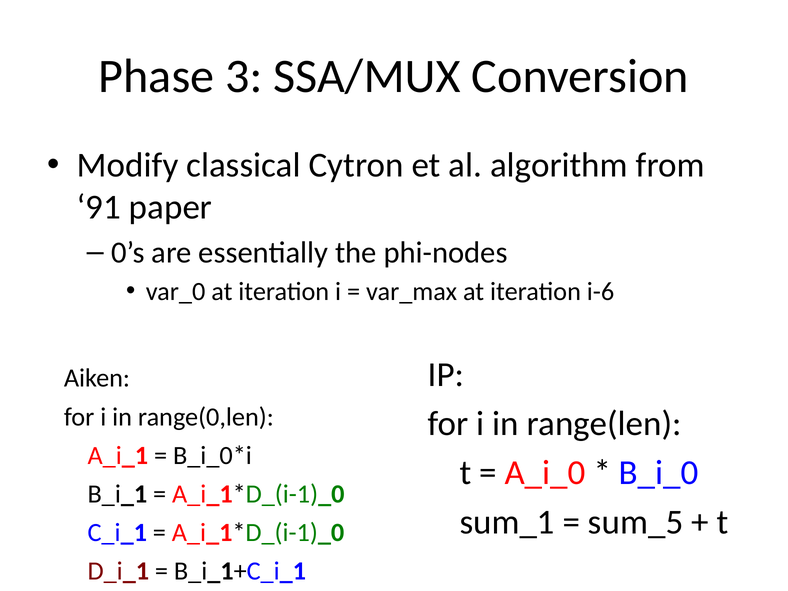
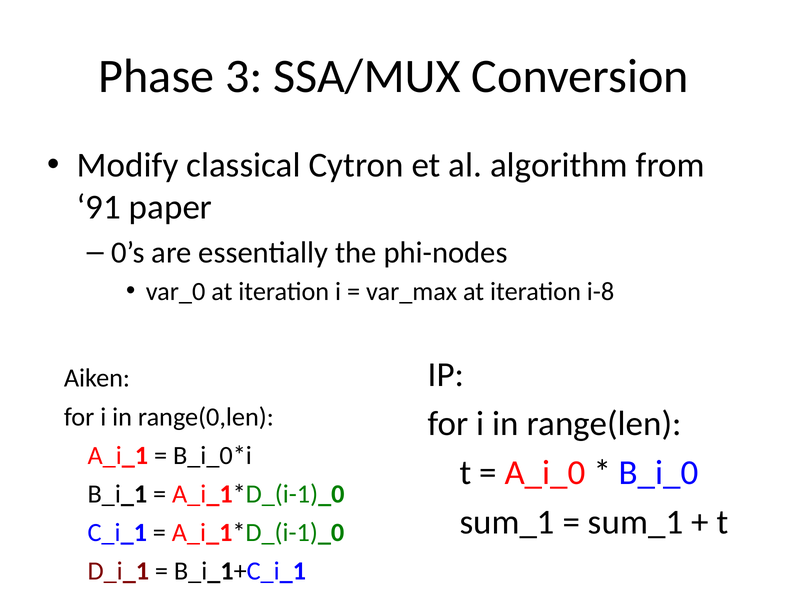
i-6: i-6 -> i-8
sum_5 at (636, 522): sum_5 -> sum_1
